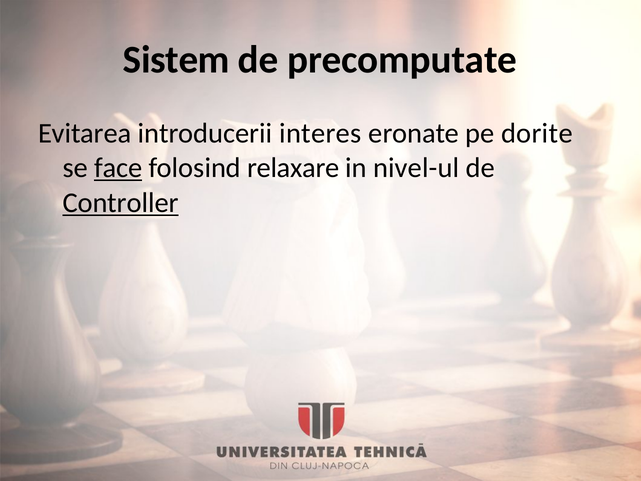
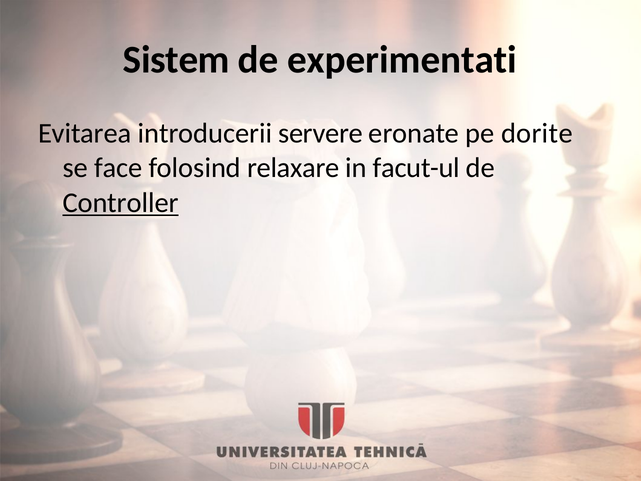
precomputate: precomputate -> experimentati
interes: interes -> servere
face underline: present -> none
nivel-ul: nivel-ul -> facut-ul
